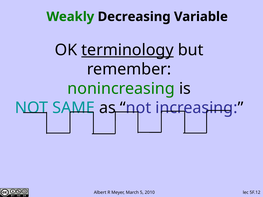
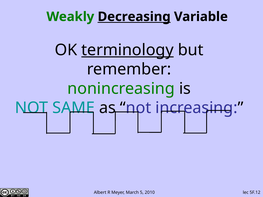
Decreasing underline: none -> present
